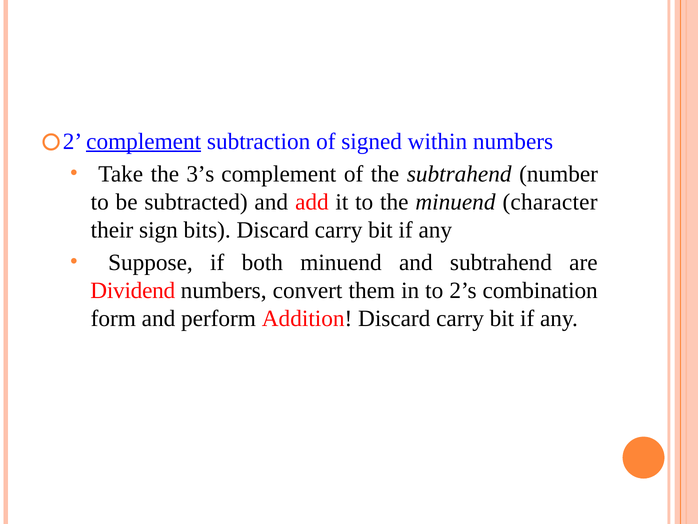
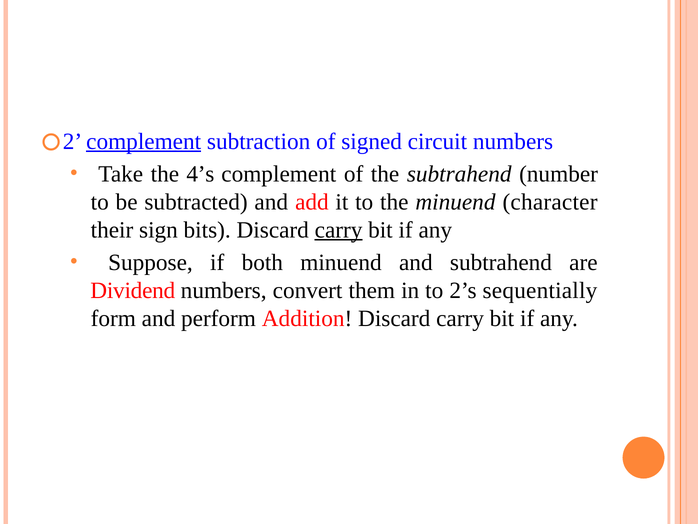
within: within -> circuit
3’s: 3’s -> 4’s
carry at (339, 230) underline: none -> present
combination: combination -> sequentially
